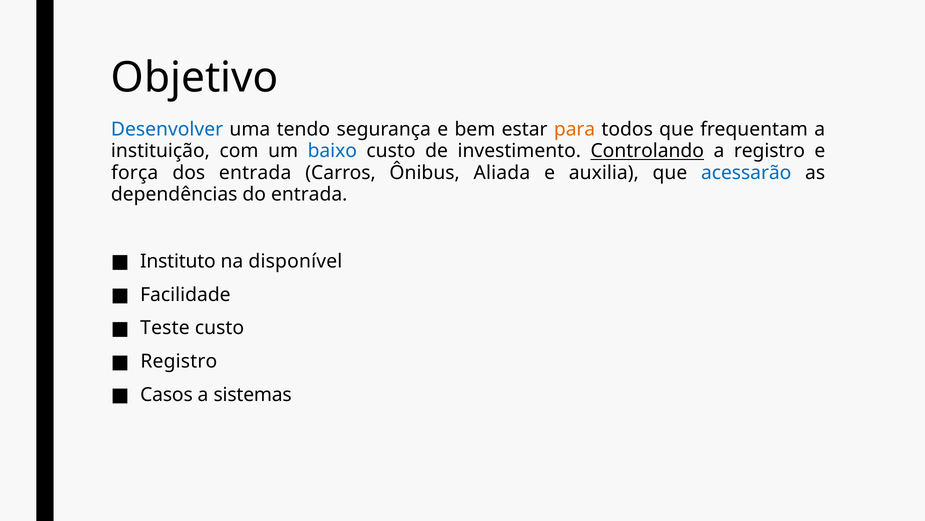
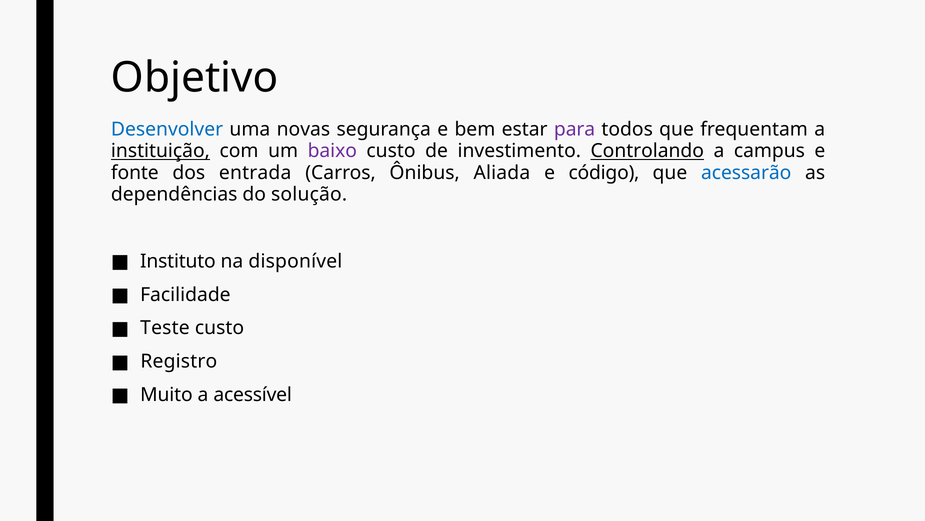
tendo: tendo -> novas
para colour: orange -> purple
instituição underline: none -> present
baixo colour: blue -> purple
a registro: registro -> campus
força: força -> fonte
auxilia: auxilia -> código
do entrada: entrada -> solução
Casos: Casos -> Muito
sistemas: sistemas -> acessível
